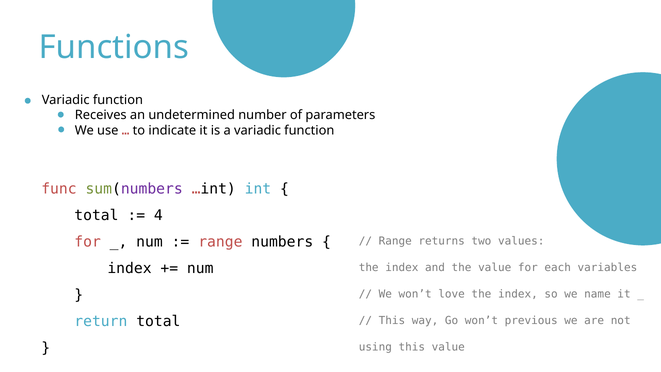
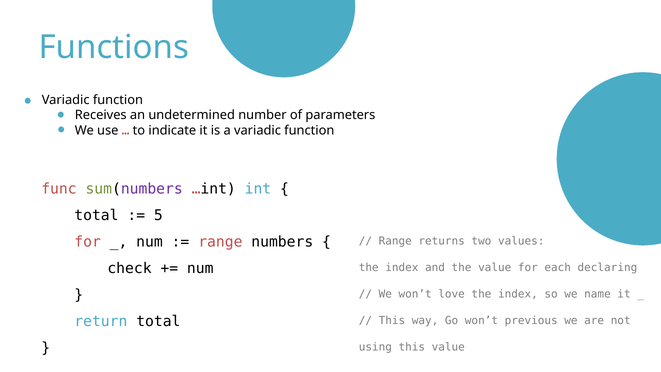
4: 4 -> 5
index at (129, 268): index -> check
variables: variables -> declaring
